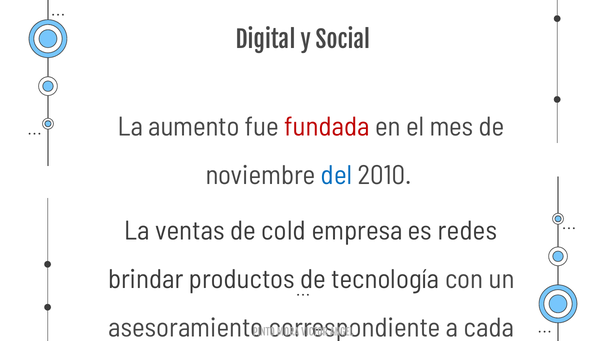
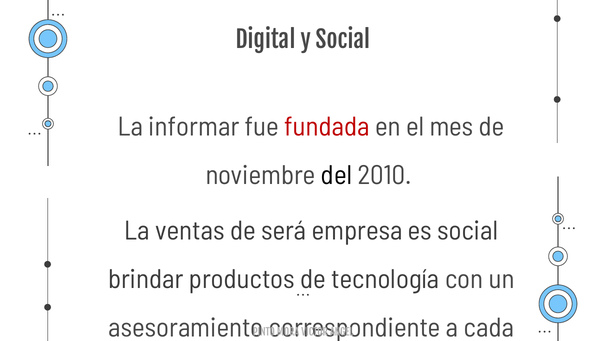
aumento: aumento -> informar
del colour: blue -> black
cold: cold -> será
es redes: redes -> social
